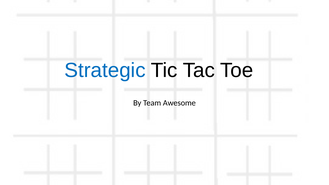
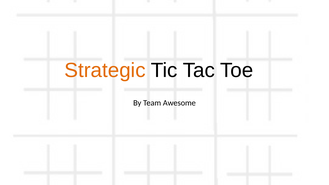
Strategic colour: blue -> orange
